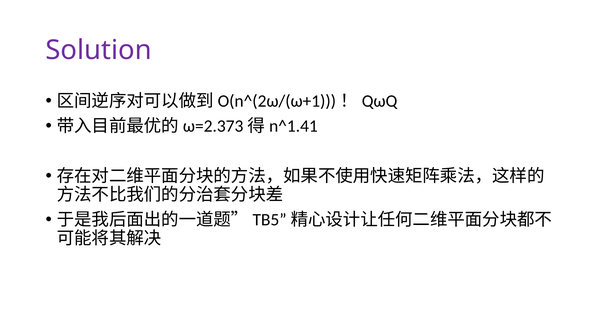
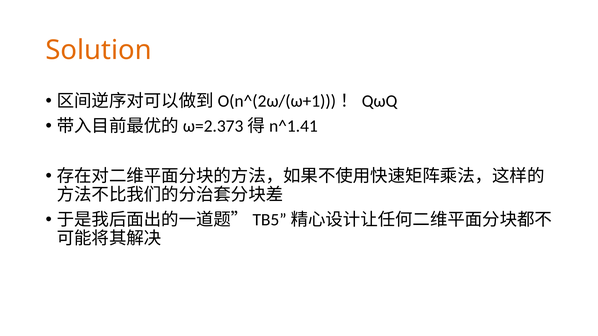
Solution colour: purple -> orange
